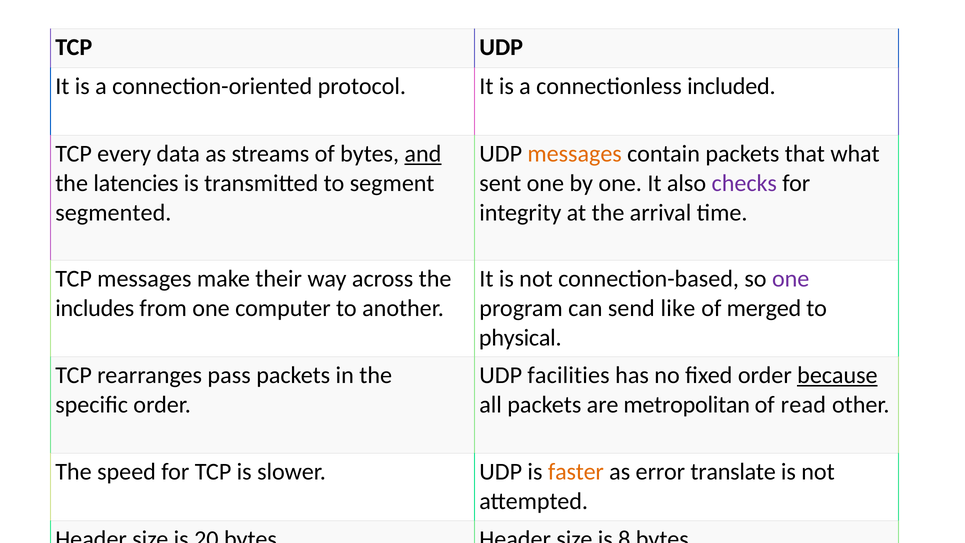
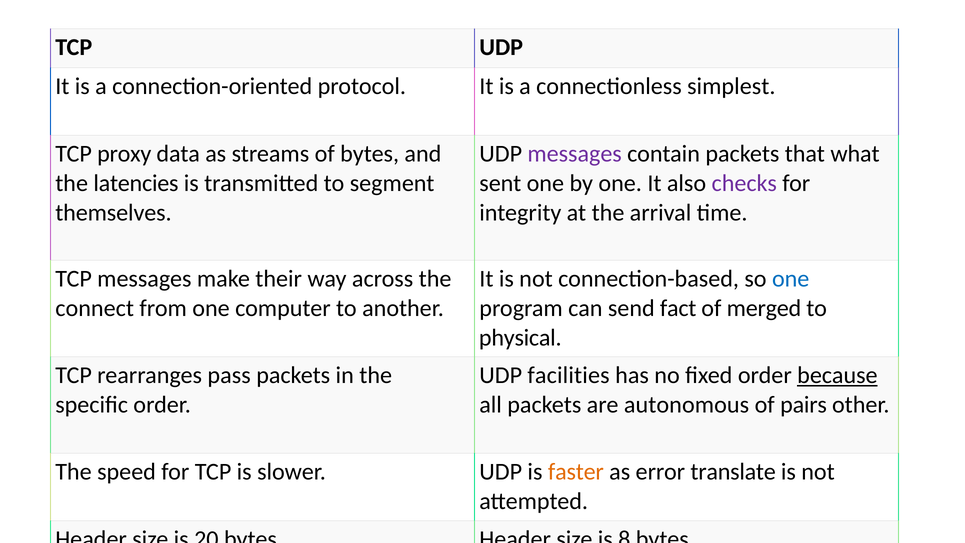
included: included -> simplest
every: every -> proxy
and underline: present -> none
messages at (575, 154) colour: orange -> purple
segmented: segmented -> themselves
one at (791, 279) colour: purple -> blue
includes: includes -> connect
like: like -> fact
metropolitan: metropolitan -> autonomous
read: read -> pairs
